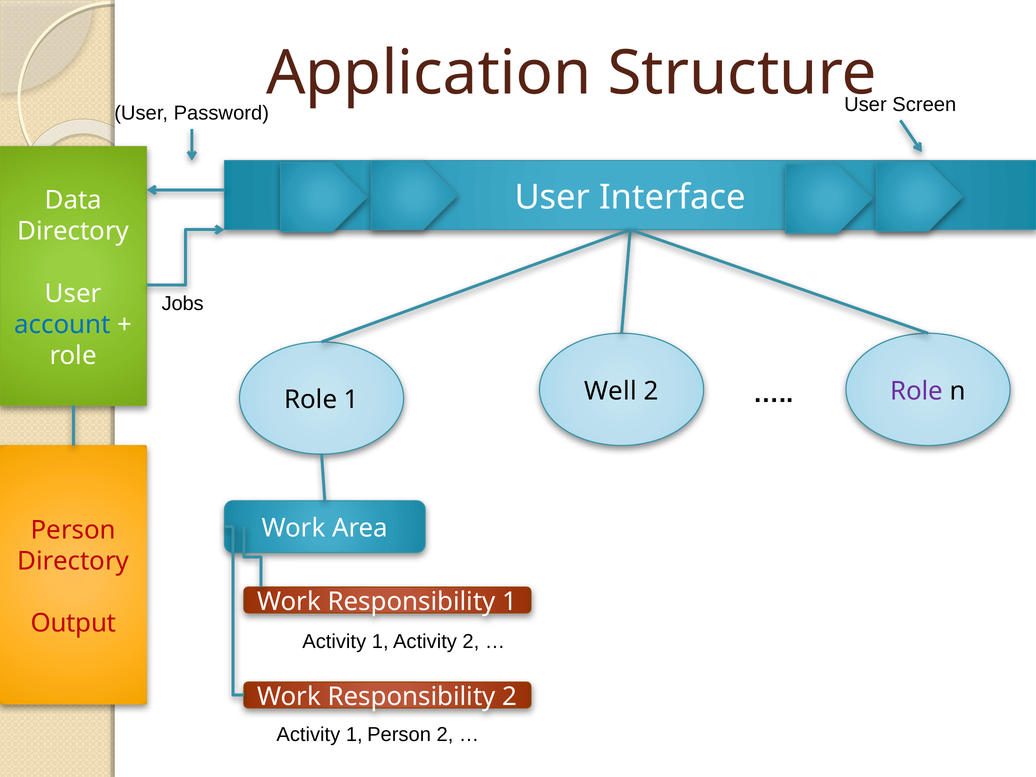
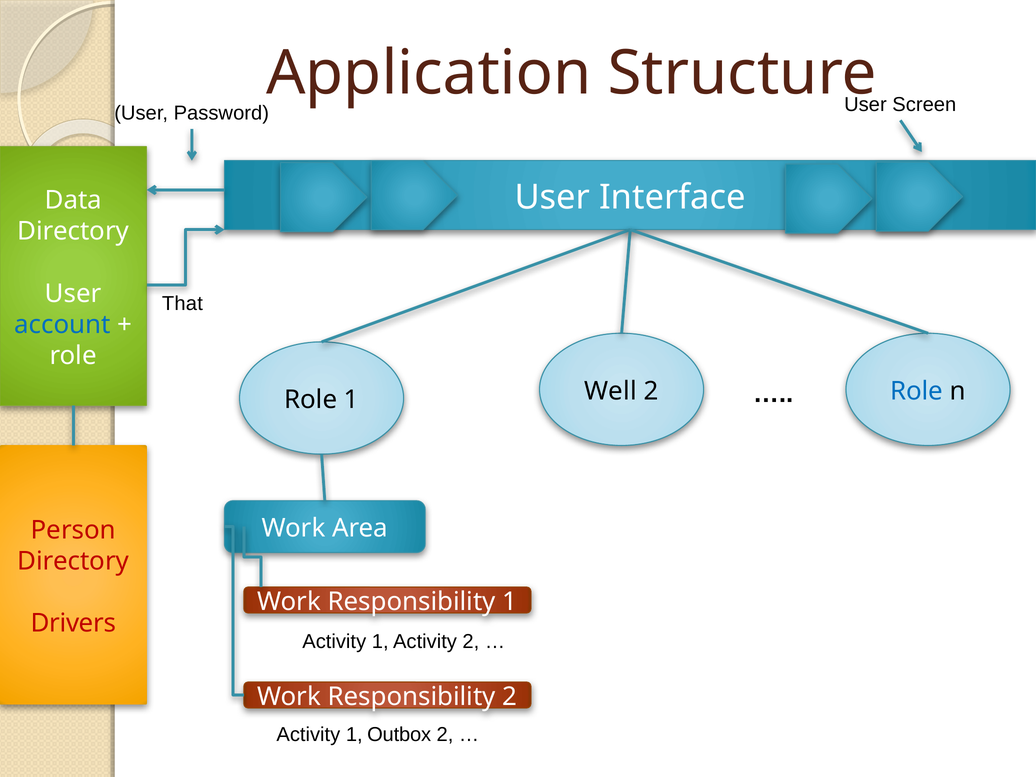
Jobs: Jobs -> That
Role at (917, 391) colour: purple -> blue
Output: Output -> Drivers
1 Person: Person -> Outbox
